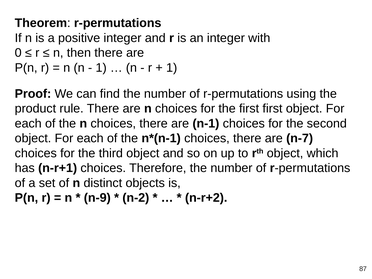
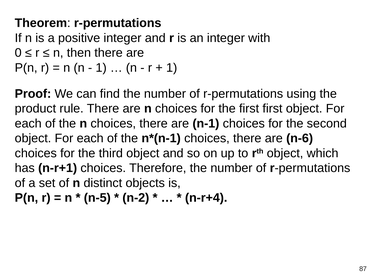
n-7: n-7 -> n-6
n-9: n-9 -> n-5
n-r+2: n-r+2 -> n-r+4
